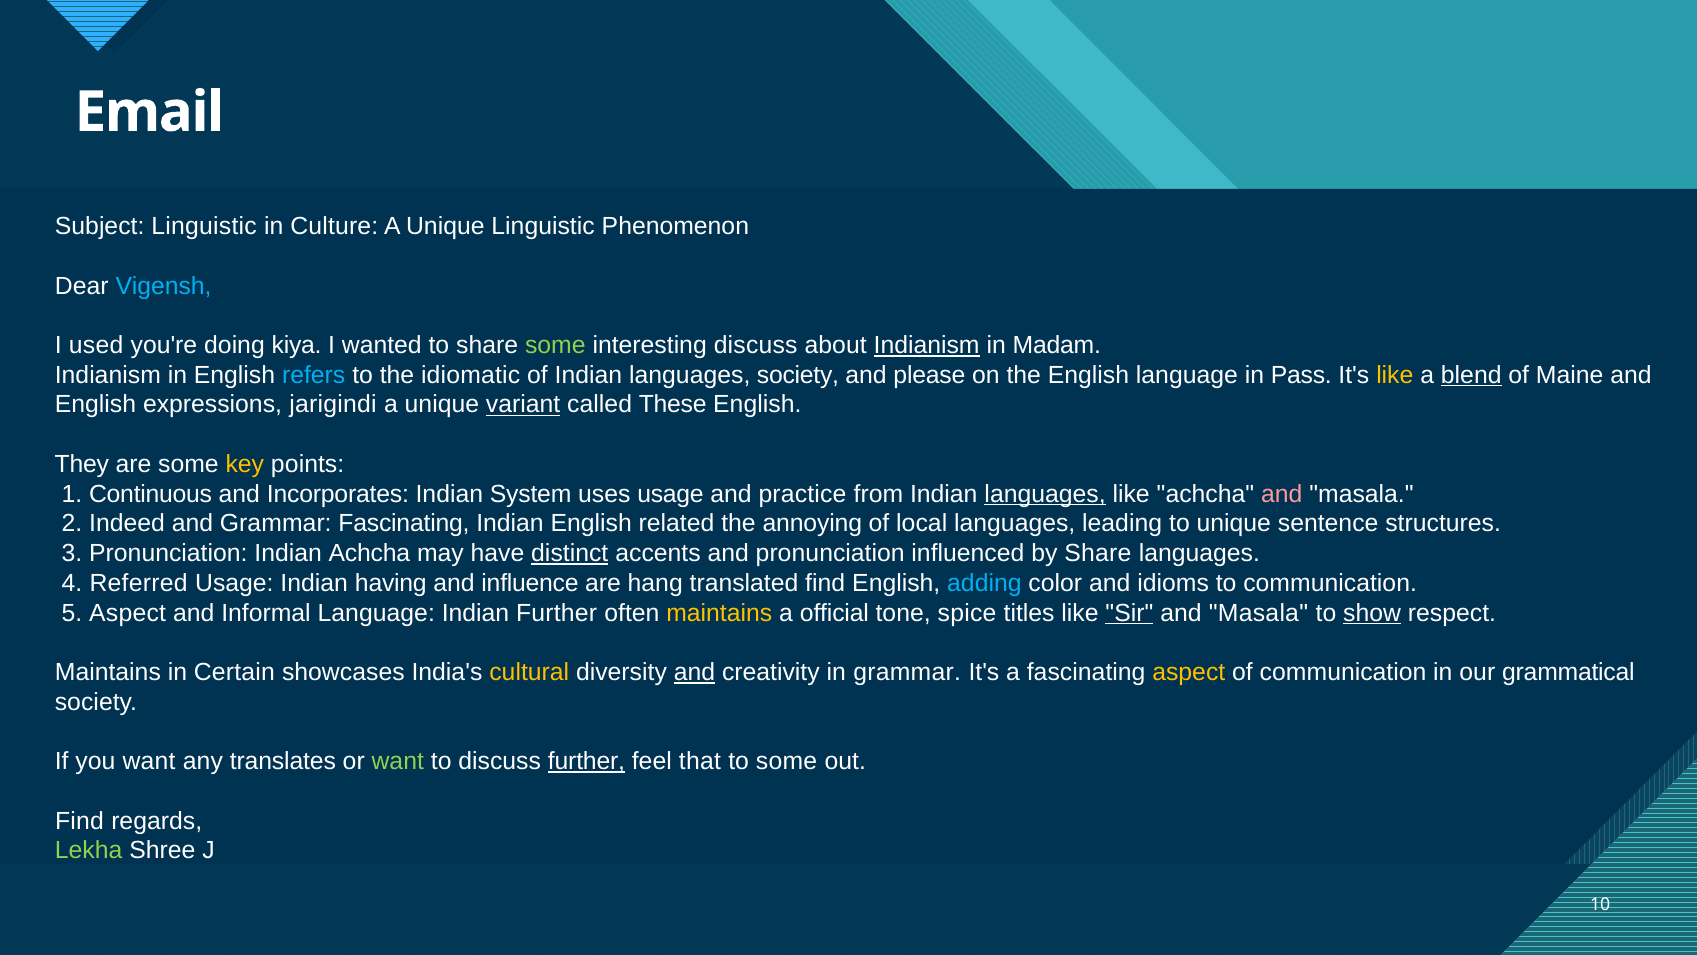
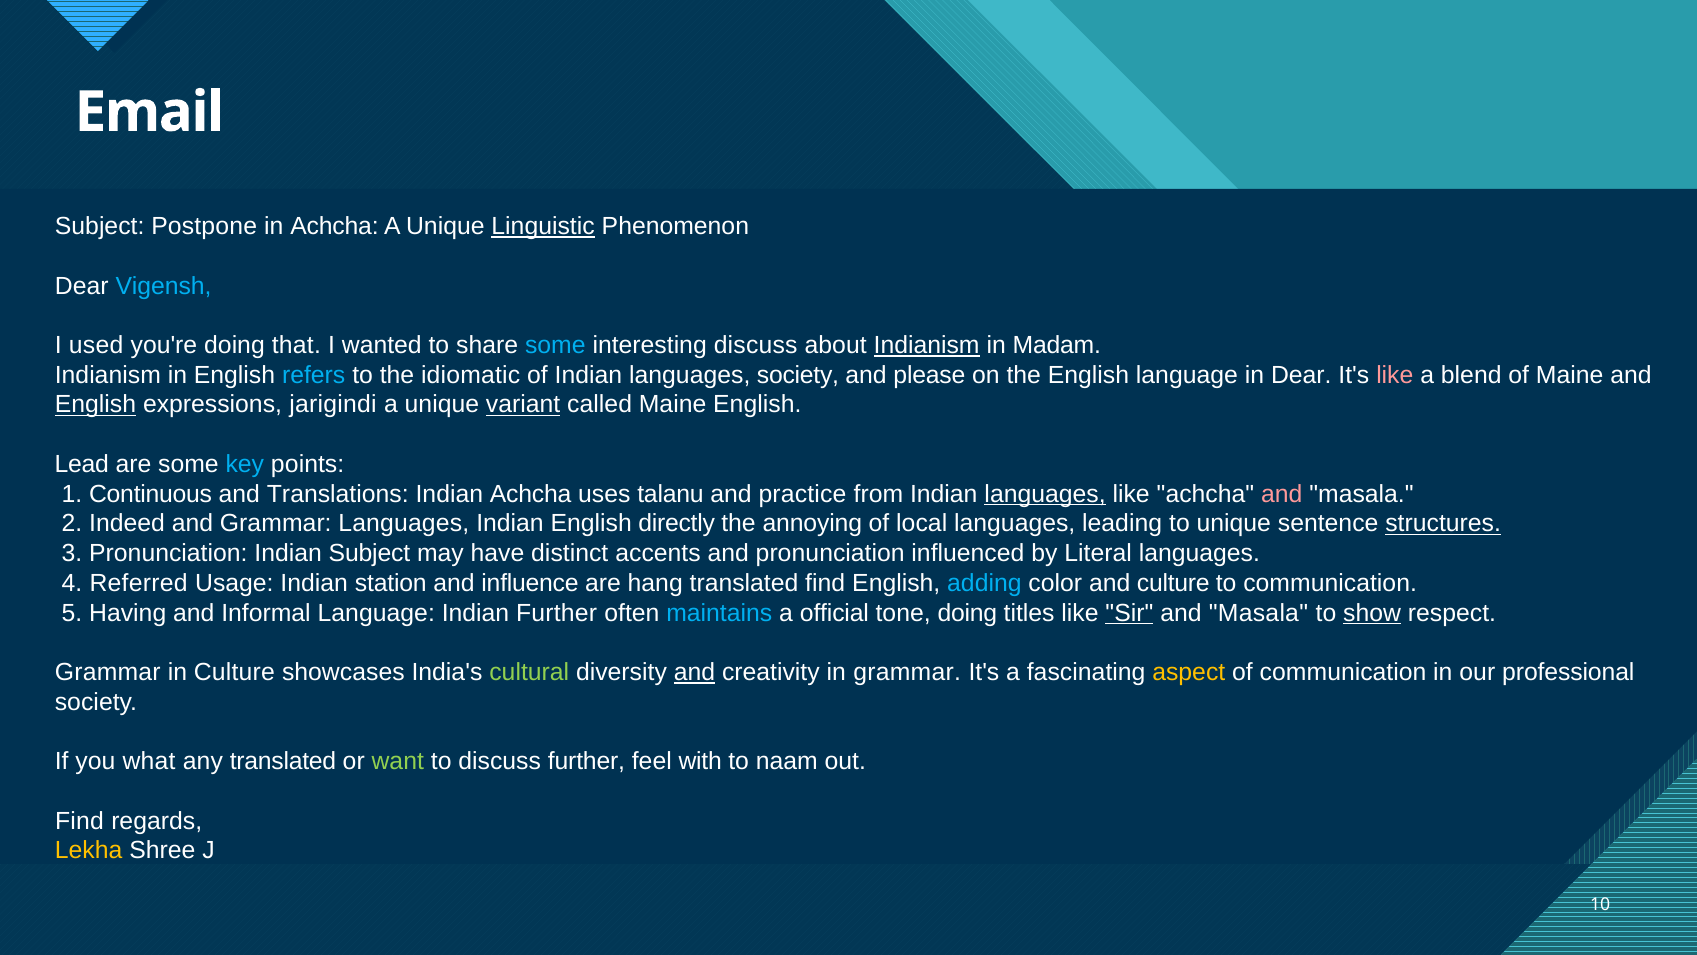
Subject Linguistic: Linguistic -> Postpone
in Culture: Culture -> Achcha
Linguistic at (543, 226) underline: none -> present
kiya: kiya -> that
some at (555, 345) colour: light green -> light blue
in Pass: Pass -> Dear
like at (1395, 375) colour: yellow -> pink
blend underline: present -> none
English at (95, 405) underline: none -> present
called These: These -> Maine
They: They -> Lead
key colour: yellow -> light blue
Incorporates: Incorporates -> Translations
Indian System: System -> Achcha
uses usage: usage -> talanu
Grammar Fascinating: Fascinating -> Languages
related: related -> directly
structures underline: none -> present
Indian Achcha: Achcha -> Subject
distinct underline: present -> none
by Share: Share -> Literal
having: having -> station
and idioms: idioms -> culture
5 Aspect: Aspect -> Having
maintains at (719, 613) colour: yellow -> light blue
tone spice: spice -> doing
Maintains at (108, 672): Maintains -> Grammar
in Certain: Certain -> Culture
cultural colour: yellow -> light green
grammatical: grammatical -> professional
you want: want -> what
any translates: translates -> translated
further at (587, 761) underline: present -> none
that: that -> with
to some: some -> naam
Lekha colour: light green -> yellow
